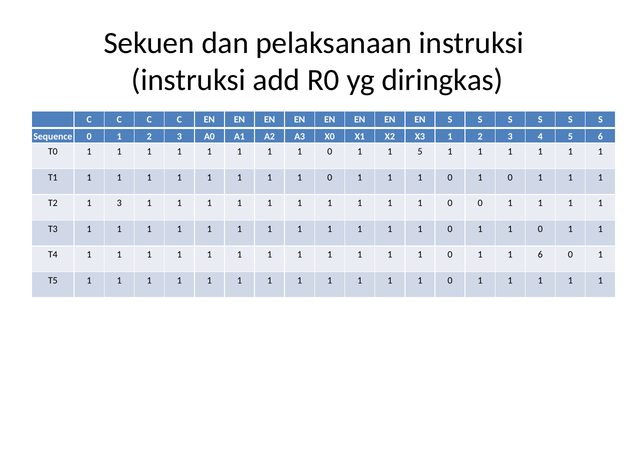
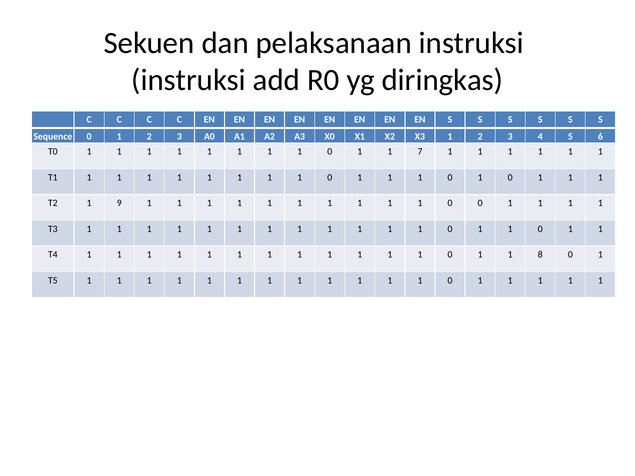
1 5: 5 -> 7
1 3: 3 -> 9
1 6: 6 -> 8
